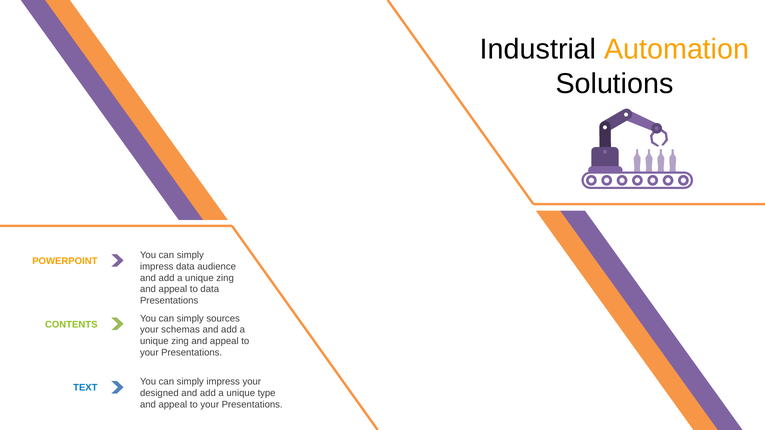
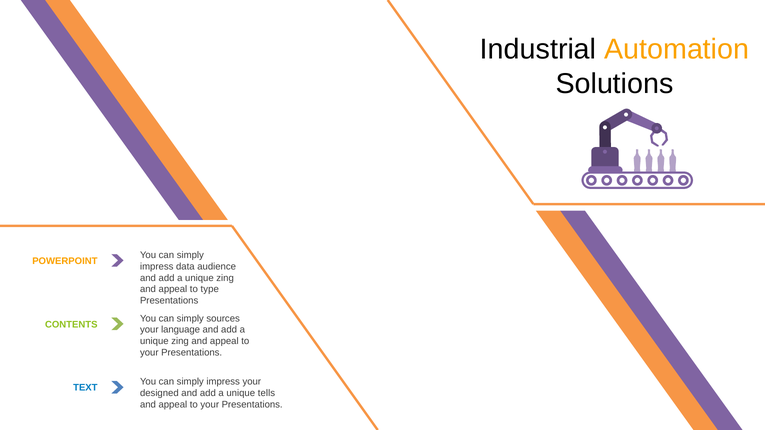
to data: data -> type
schemas: schemas -> language
type: type -> tells
